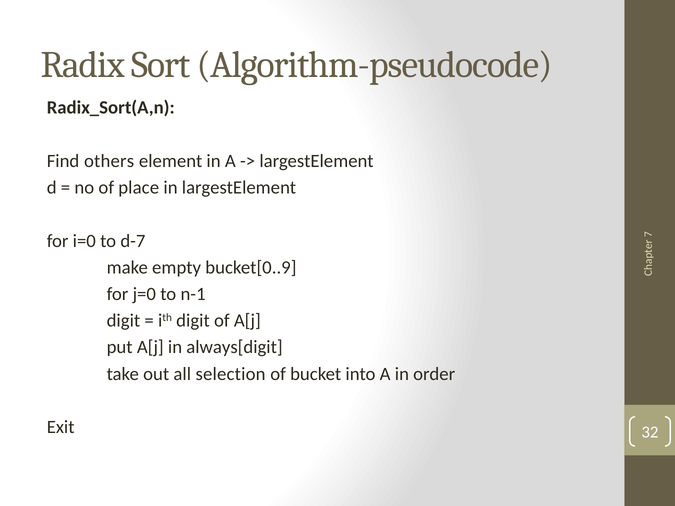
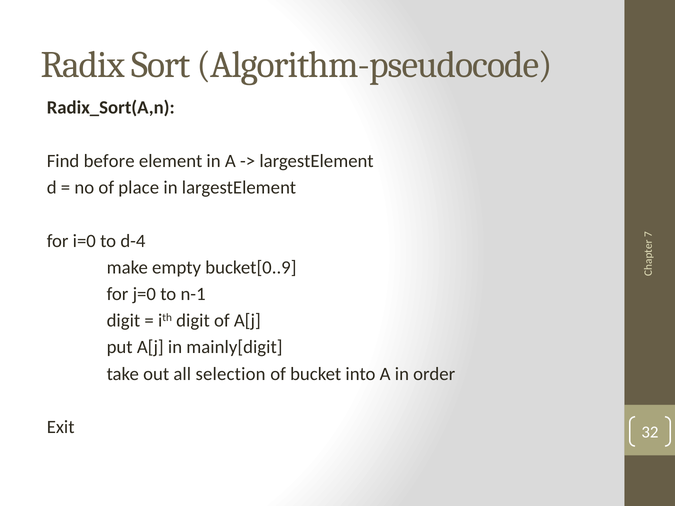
others: others -> before
d-7: d-7 -> d-4
always[digit: always[digit -> mainly[digit
